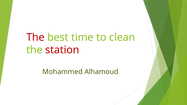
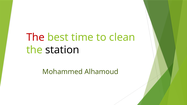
station colour: red -> black
